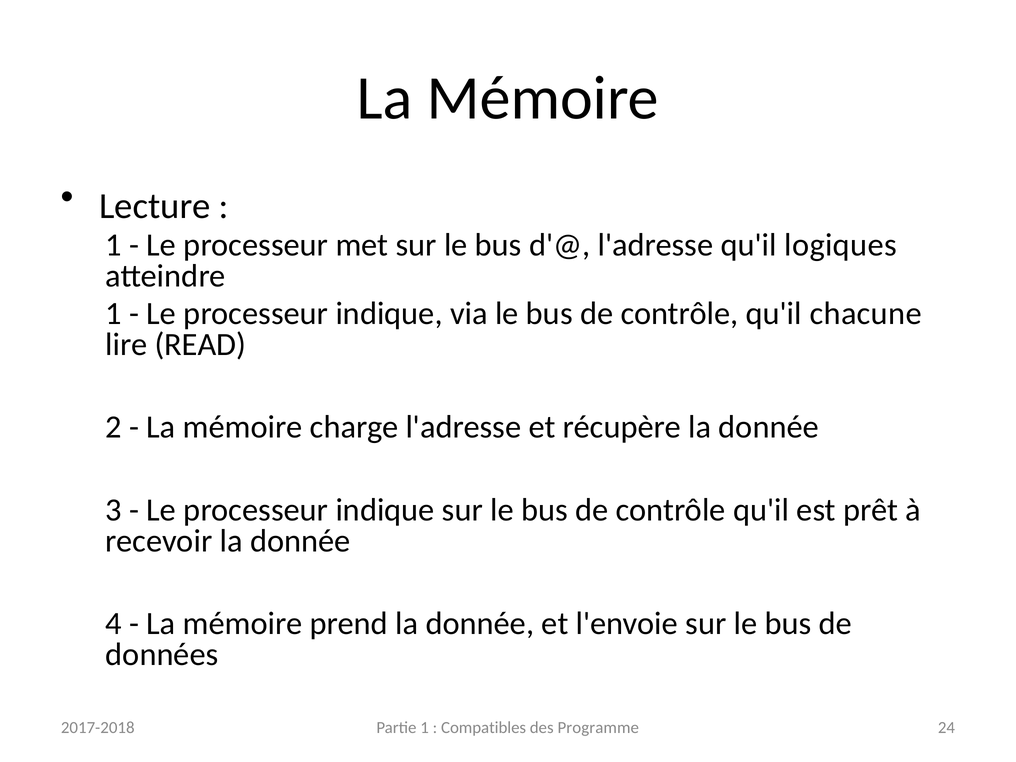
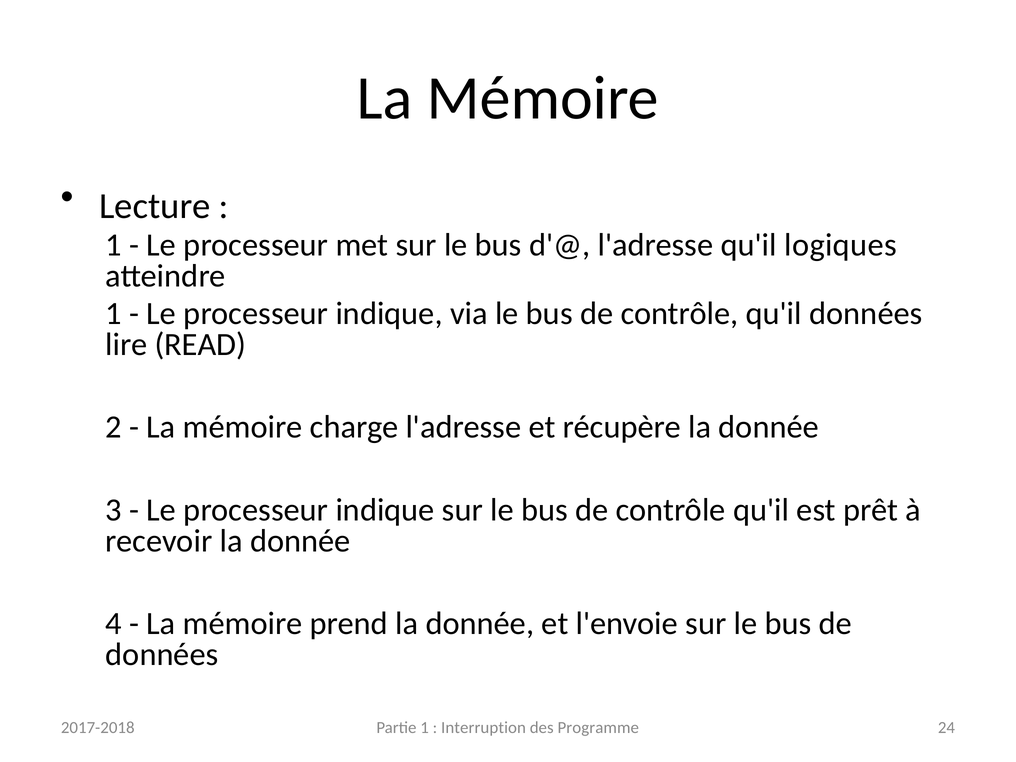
qu'il chacune: chacune -> données
Compatibles: Compatibles -> Interruption
